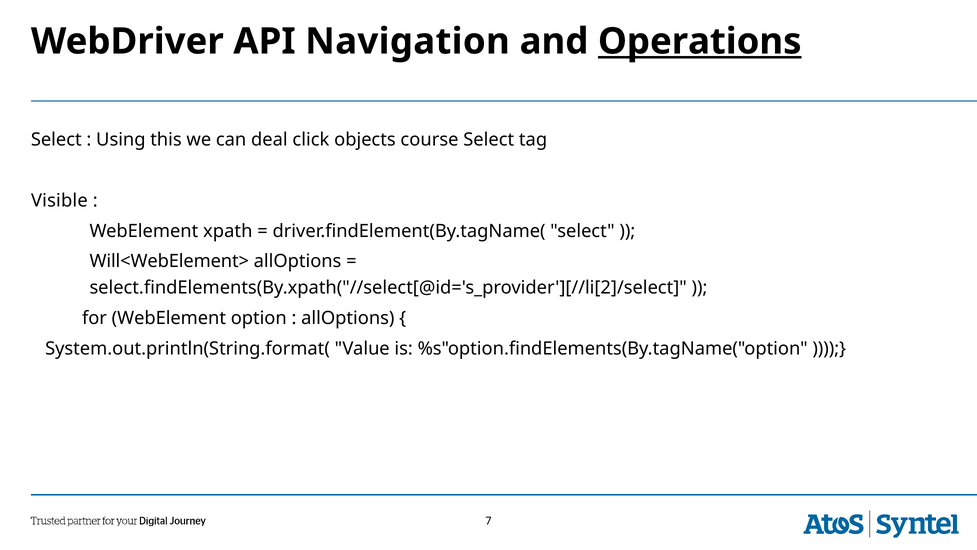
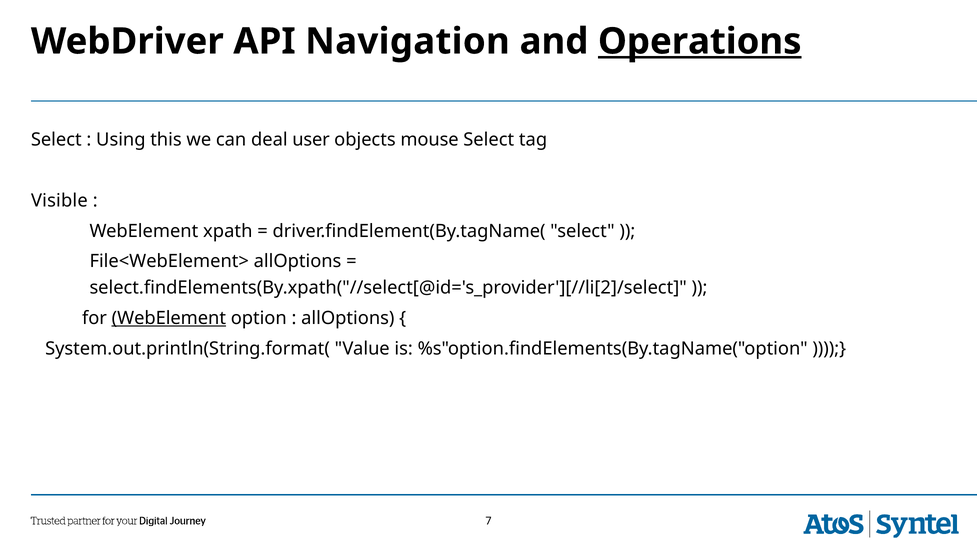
click: click -> user
course: course -> mouse
Will<WebElement>: Will<WebElement> -> File<WebElement>
WebElement at (169, 318) underline: none -> present
